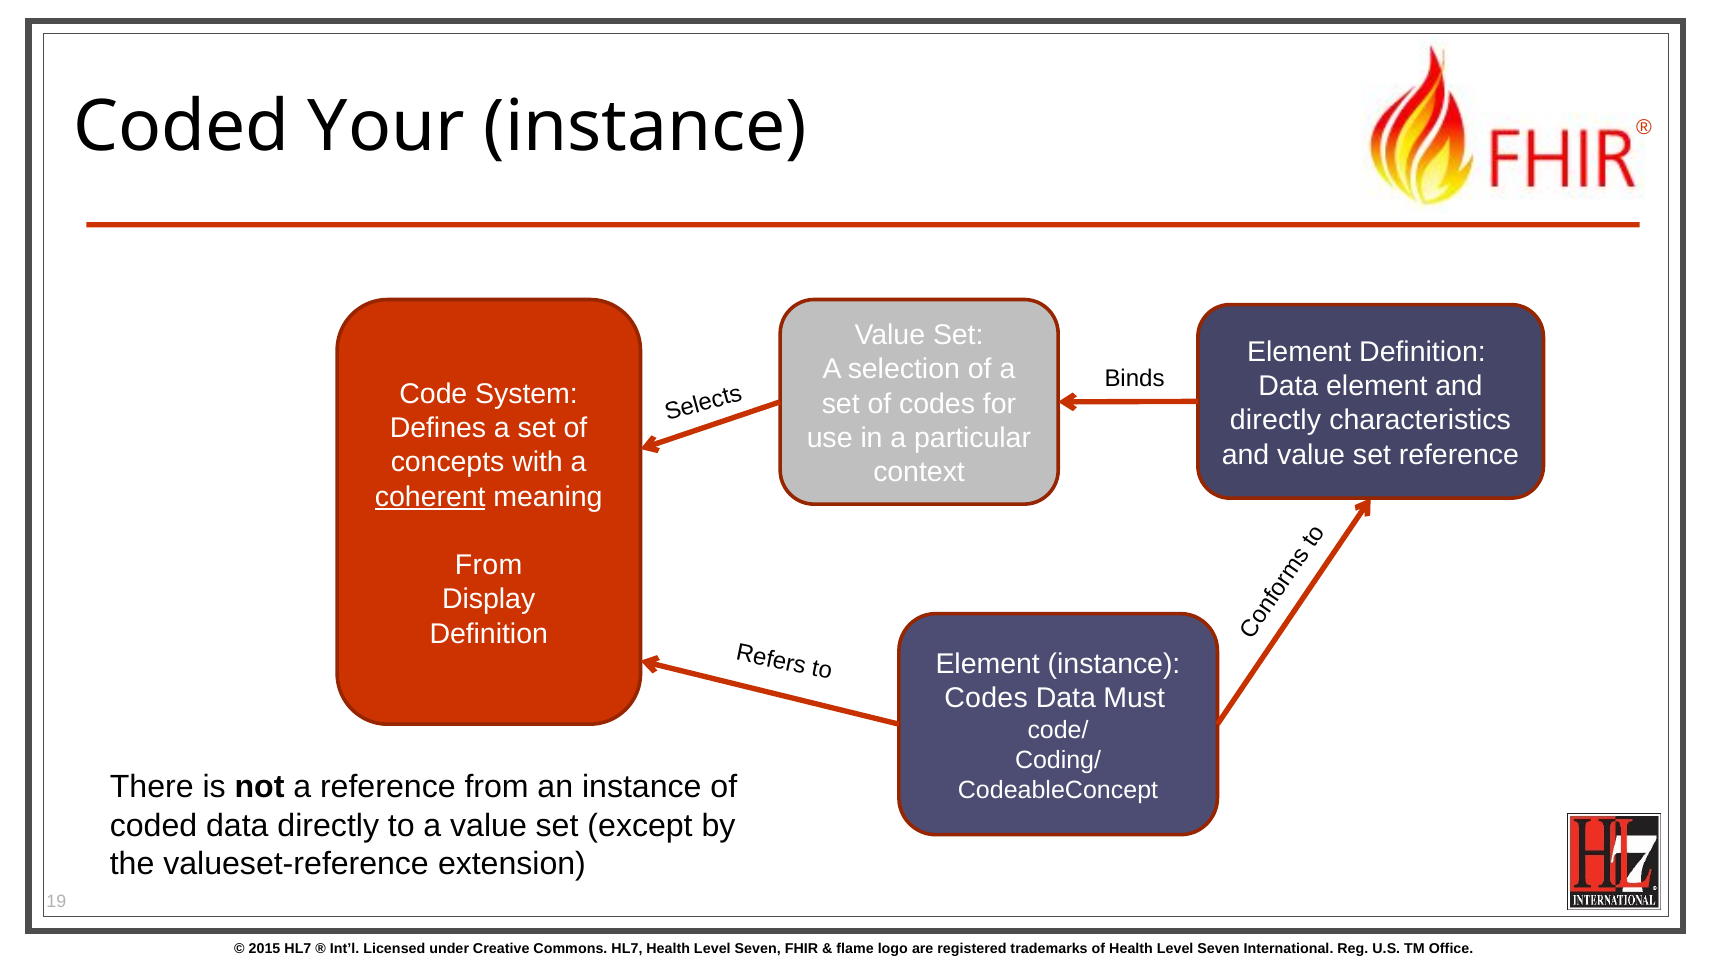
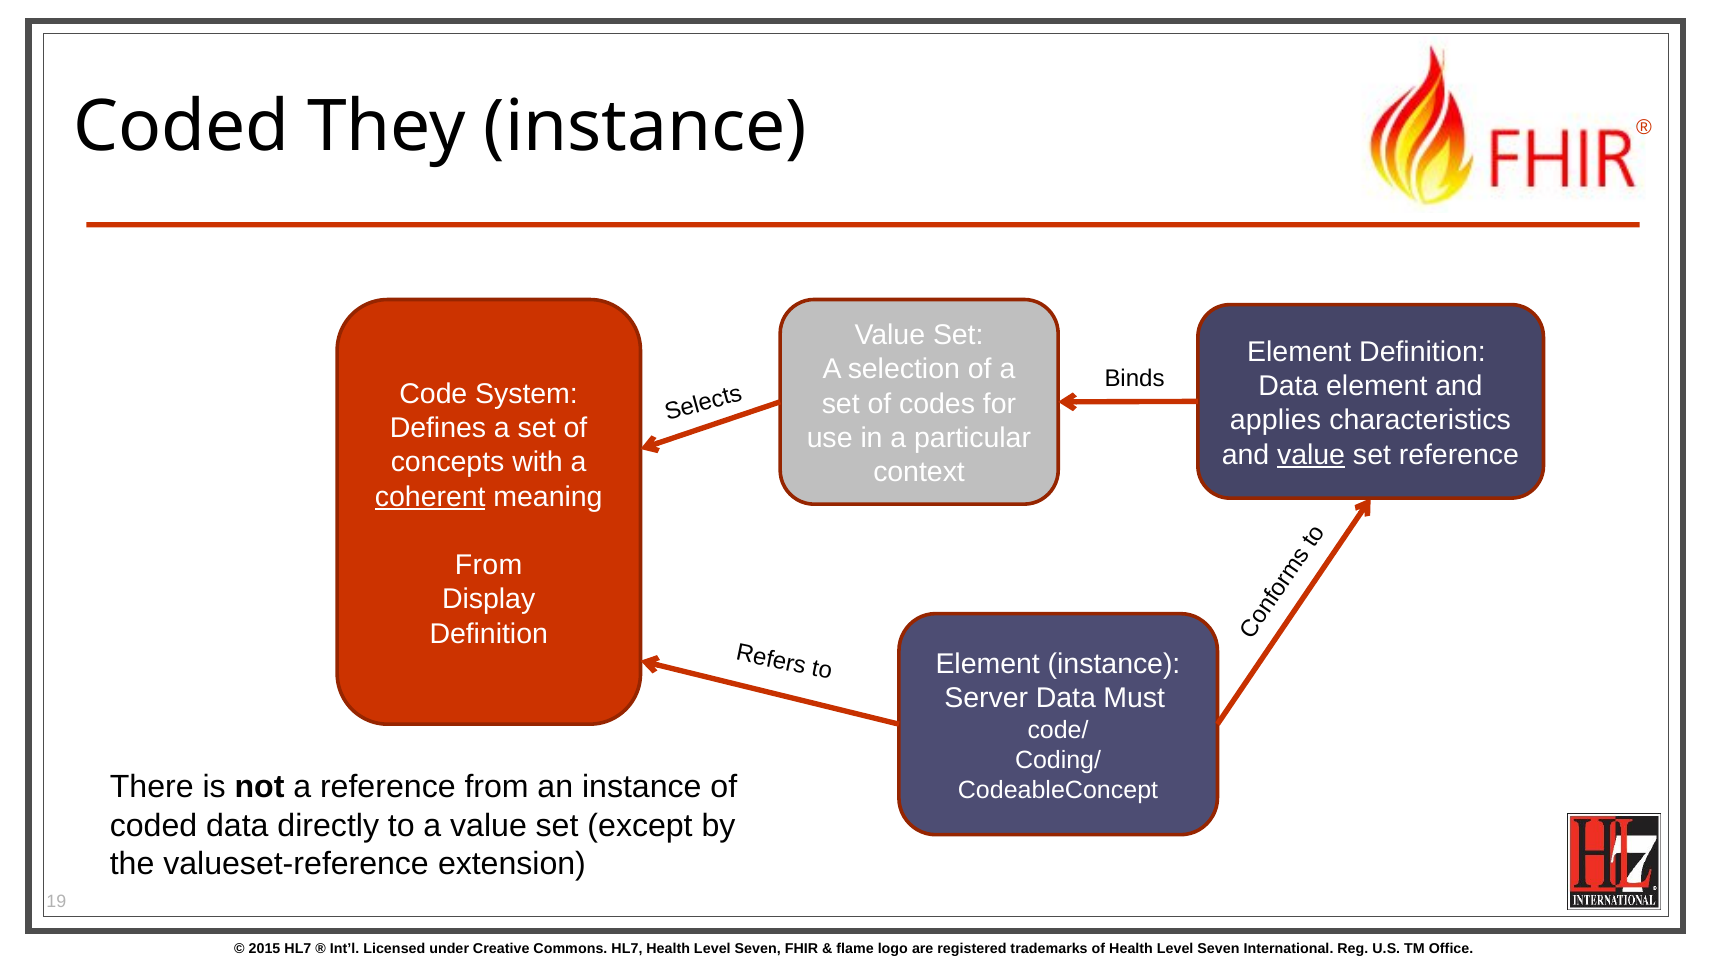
Your: Your -> They
directly at (1276, 420): directly -> applies
value at (1311, 455) underline: none -> present
Codes at (986, 698): Codes -> Server
